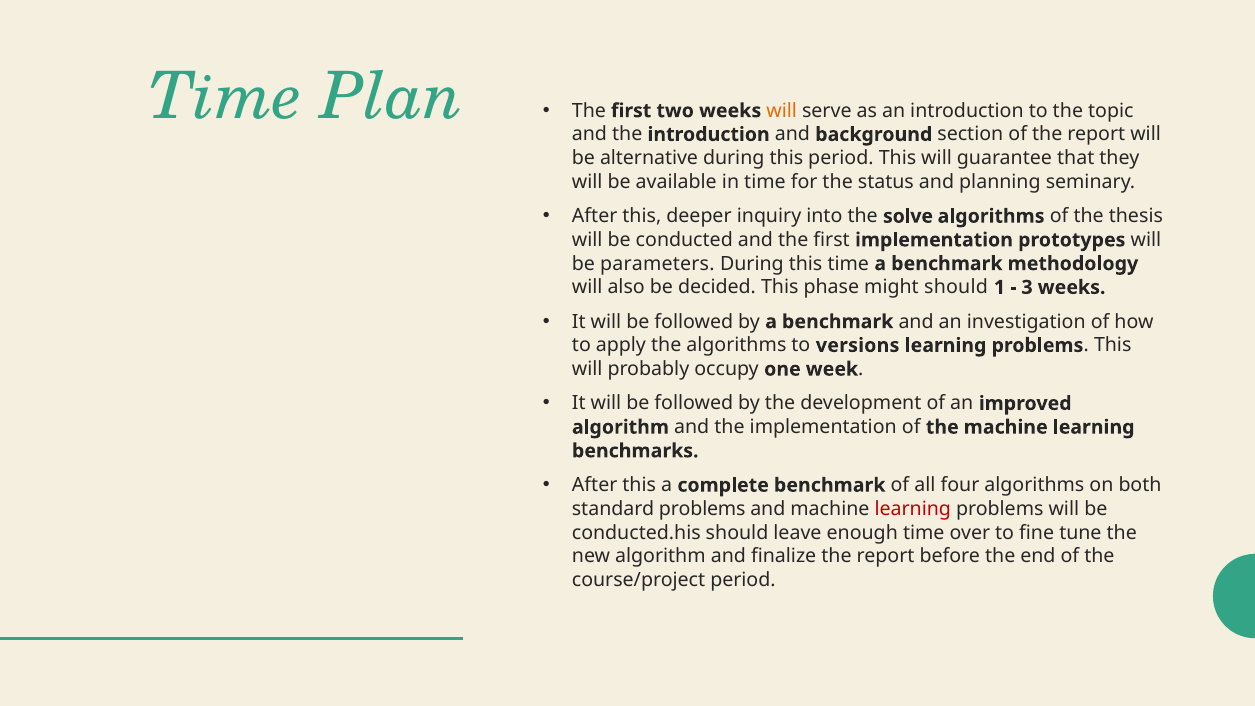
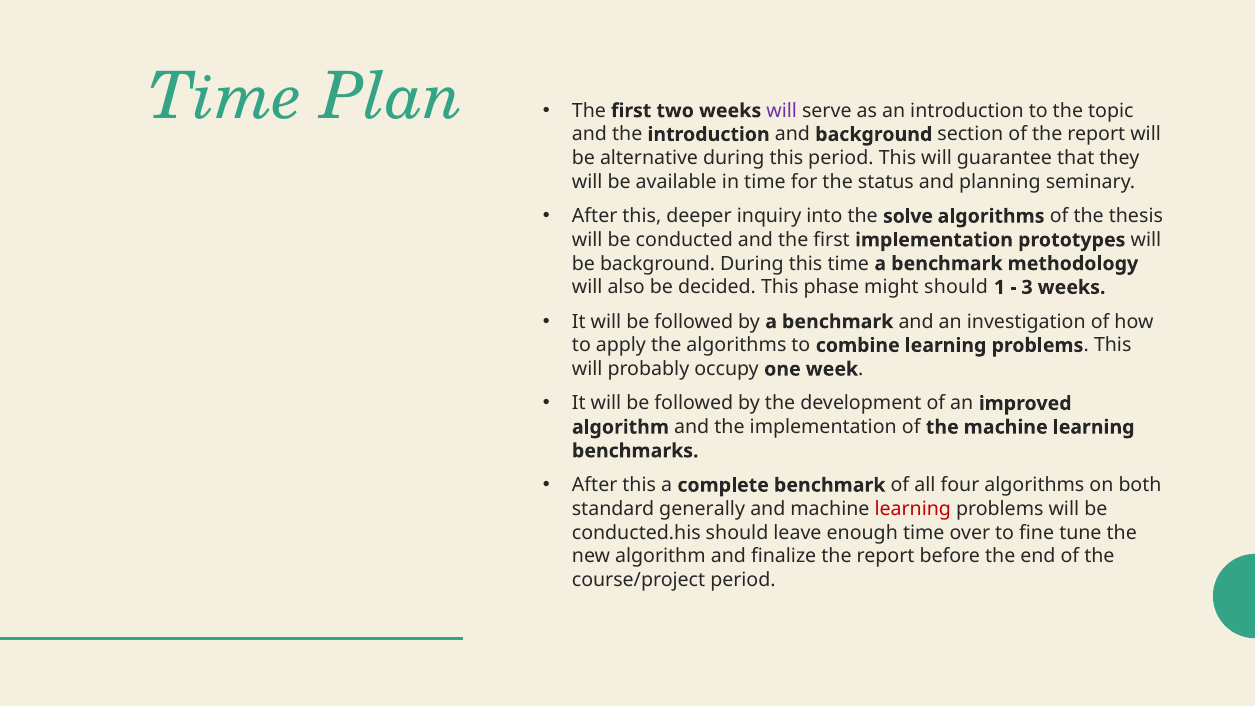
will at (782, 111) colour: orange -> purple
be parameters: parameters -> background
versions: versions -> combine
standard problems: problems -> generally
